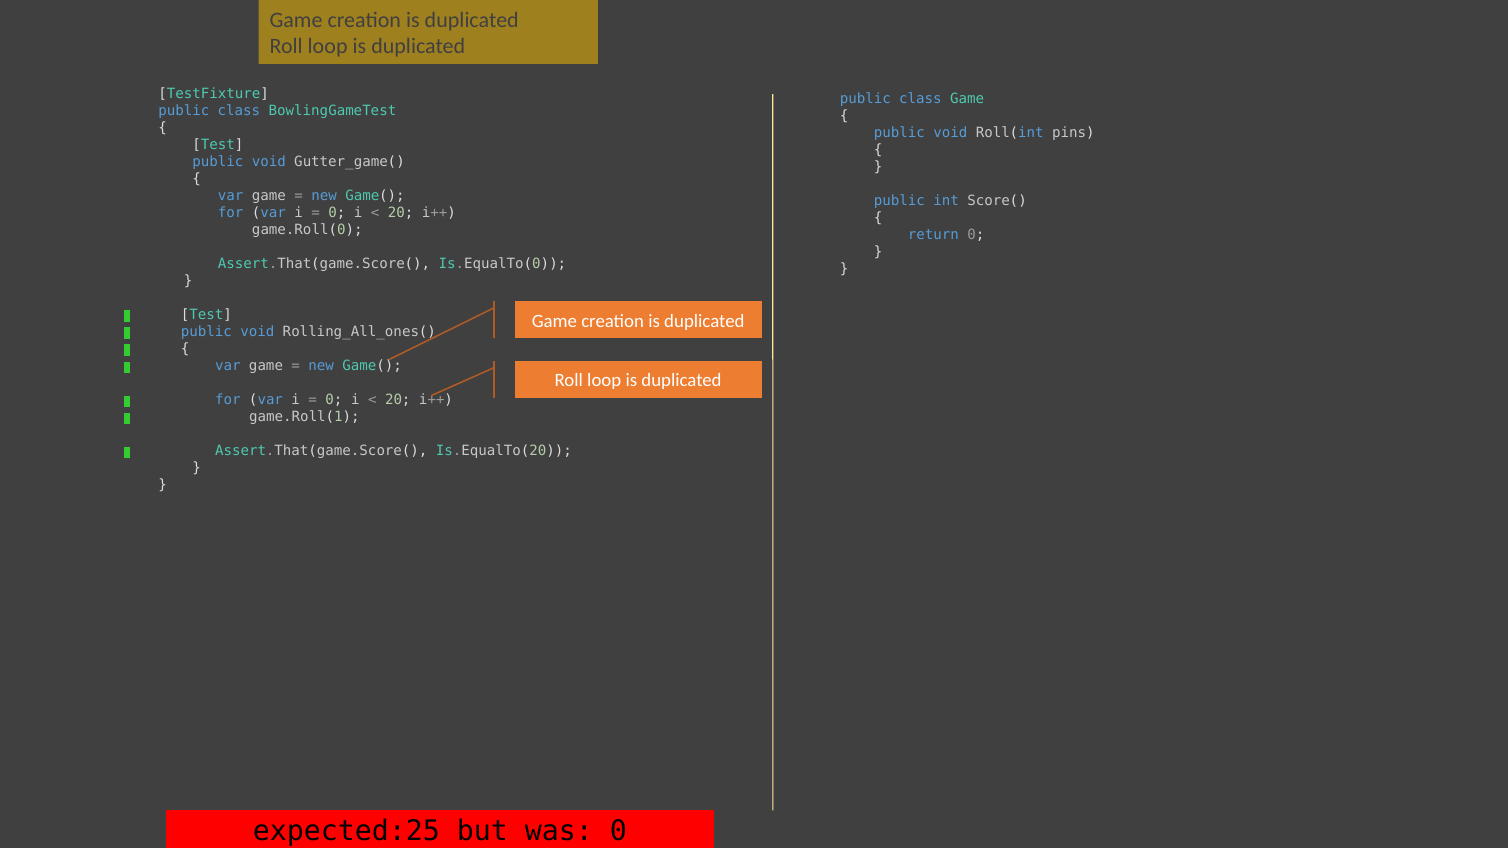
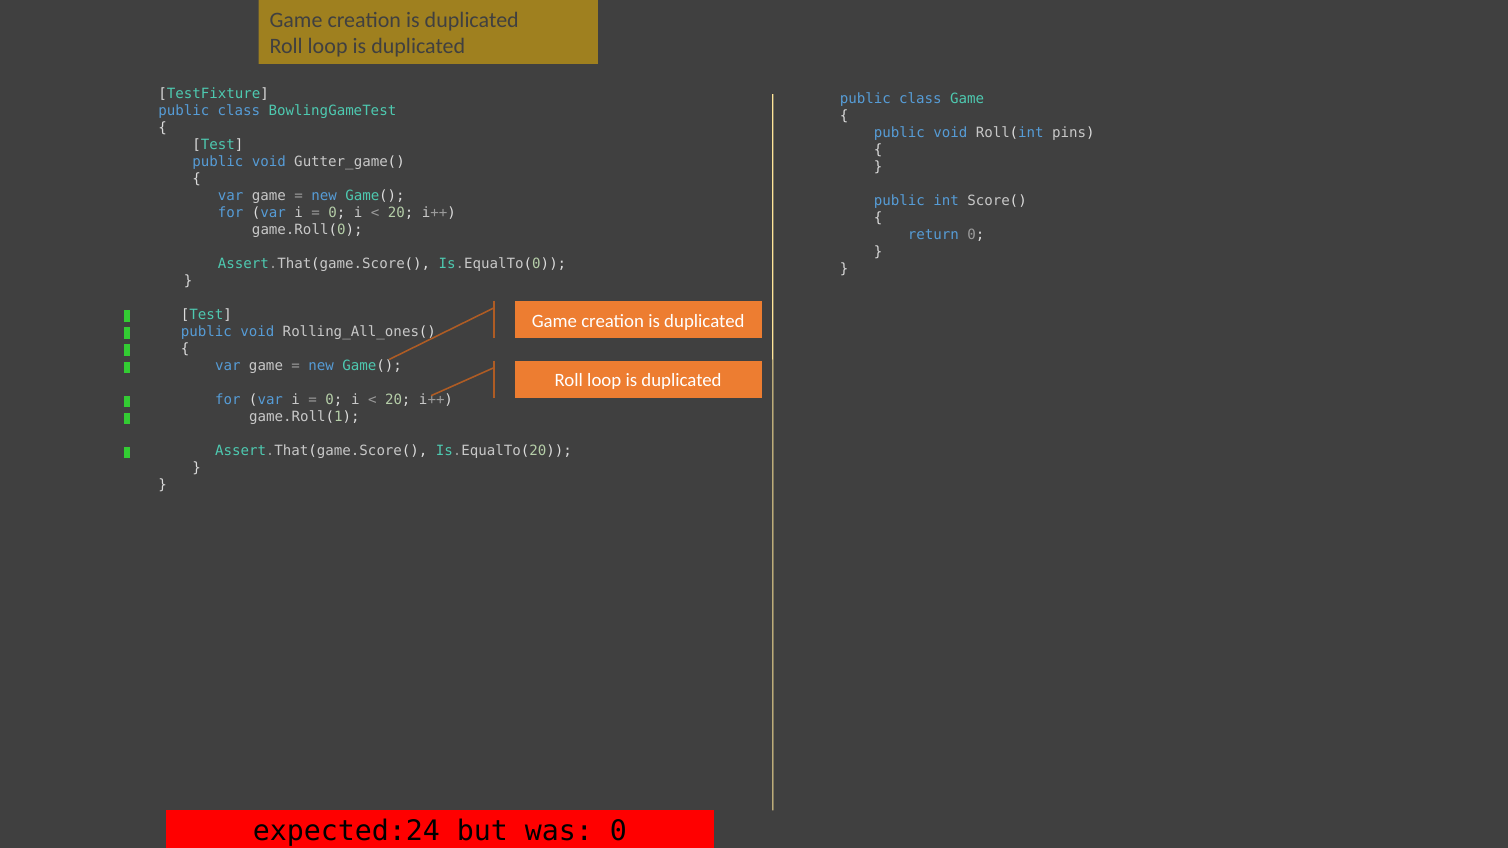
expected:25: expected:25 -> expected:24
